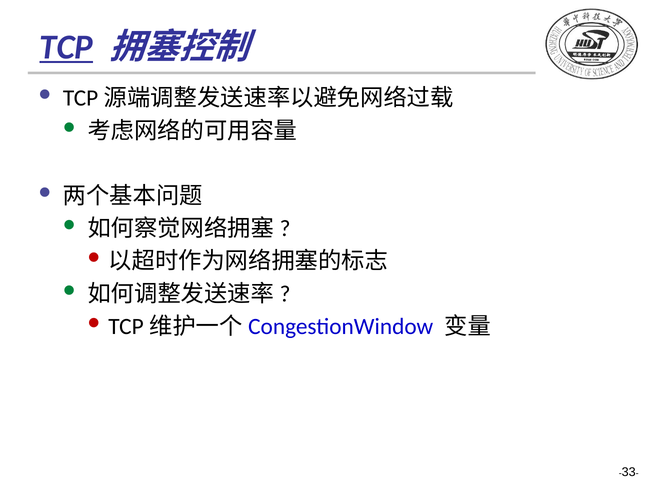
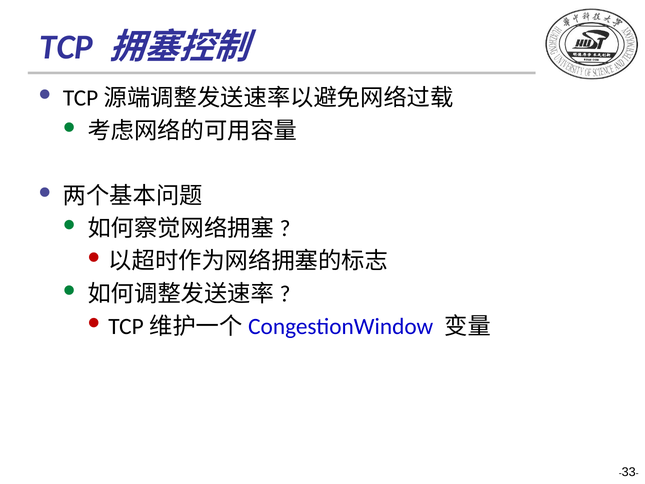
TCP underline: present -> none
